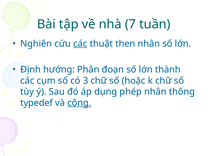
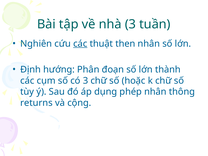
nhà 7: 7 -> 3
typedef: typedef -> returns
cộng underline: present -> none
